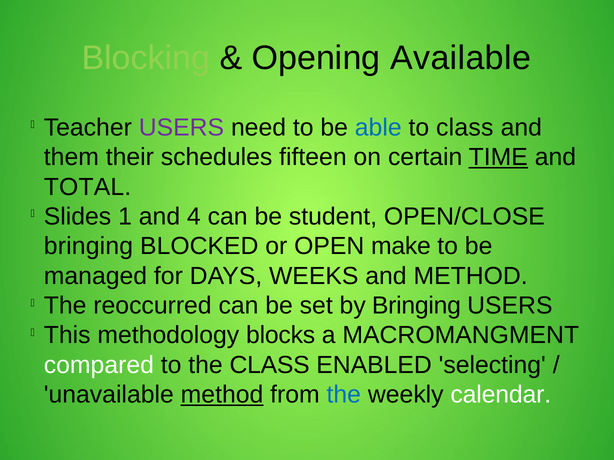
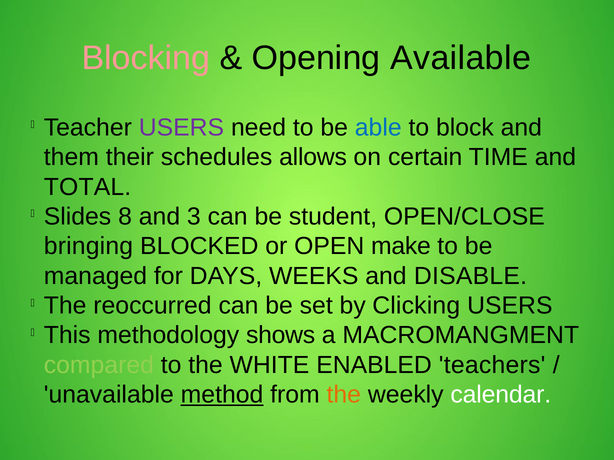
Blocking colour: light green -> pink
to class: class -> block
fifteen: fifteen -> allows
TIME underline: present -> none
1: 1 -> 8
4: 4 -> 3
and METHOD: METHOD -> DISABLE
by Bringing: Bringing -> Clicking
blocks: blocks -> shows
compared colour: white -> light green
the CLASS: CLASS -> WHITE
selecting: selecting -> teachers
the at (344, 395) colour: blue -> orange
